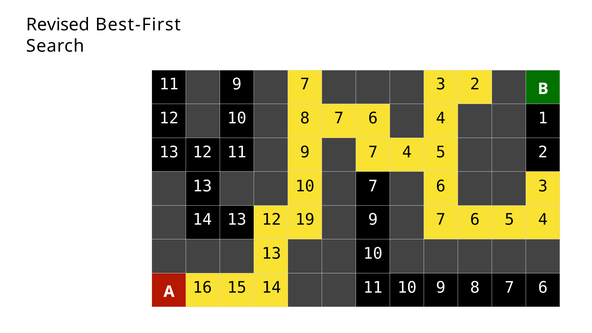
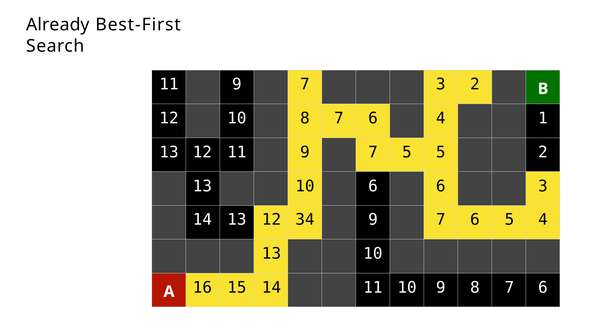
Revised: Revised -> Already
7 4: 4 -> 5
10 7: 7 -> 6
19: 19 -> 34
